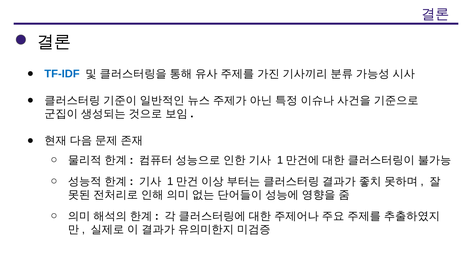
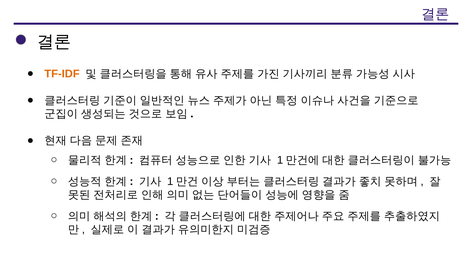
TF-IDF colour: blue -> orange
